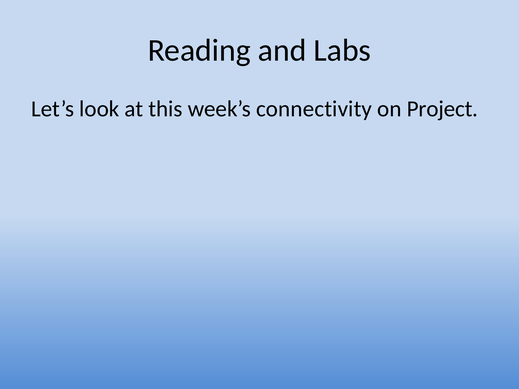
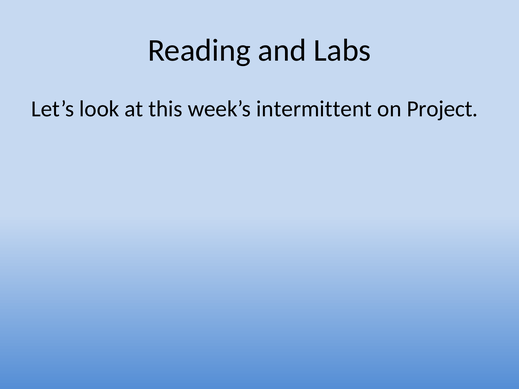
connectivity: connectivity -> intermittent
